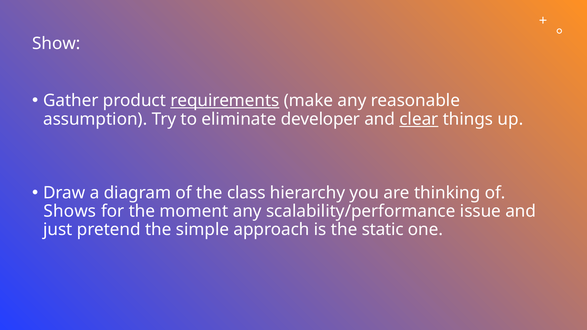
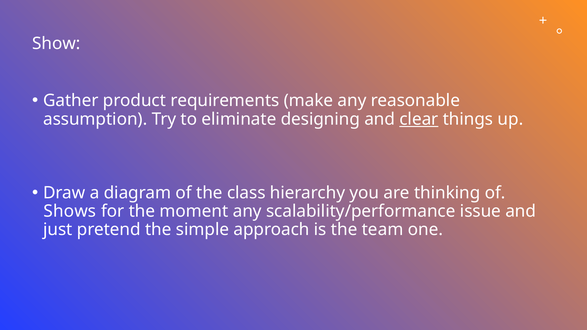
requirements underline: present -> none
developer: developer -> designing
static: static -> team
